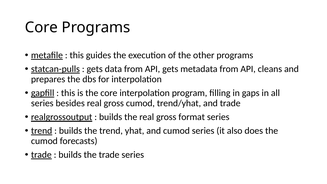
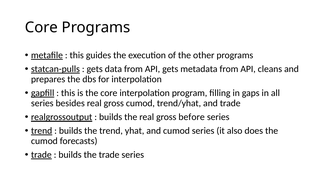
format: format -> before
